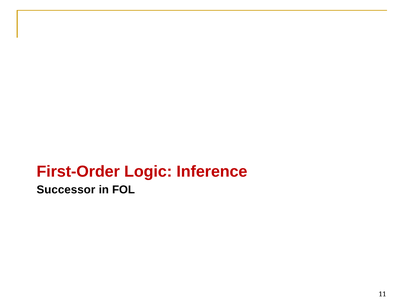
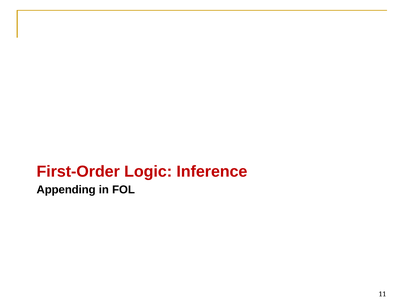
Successor: Successor -> Appending
